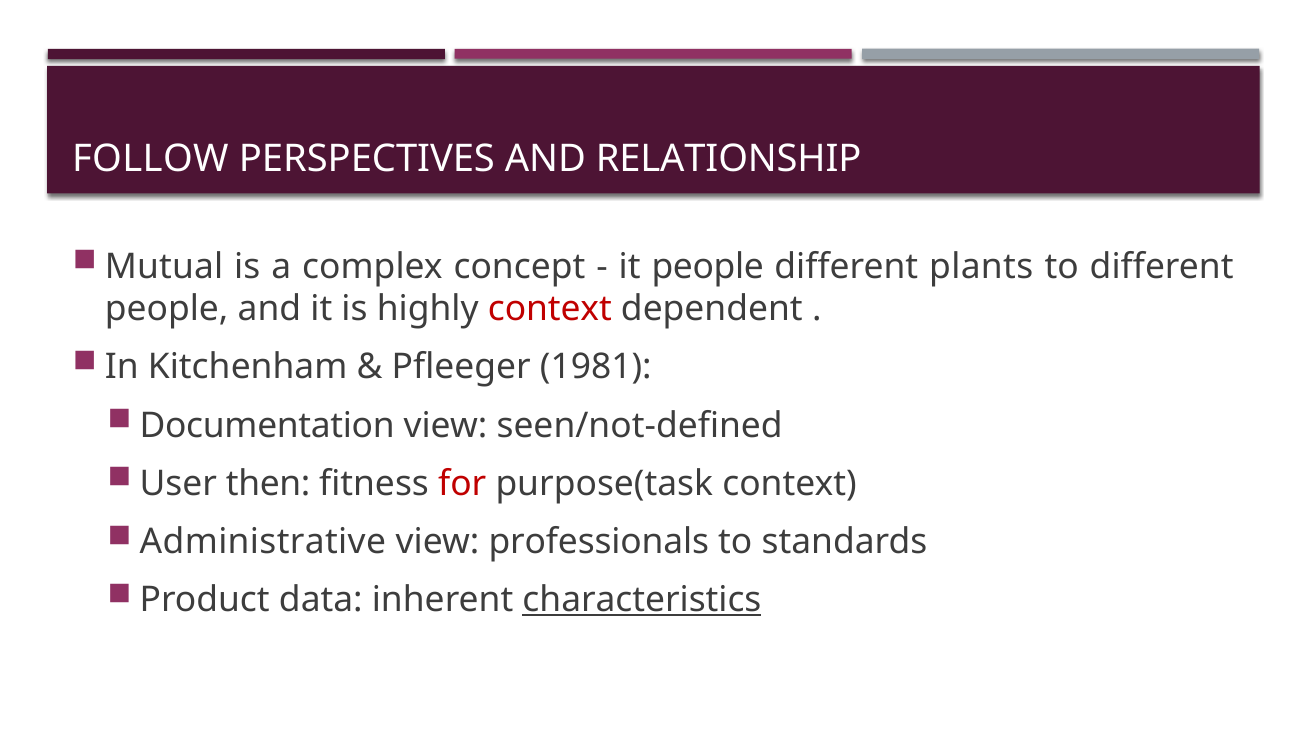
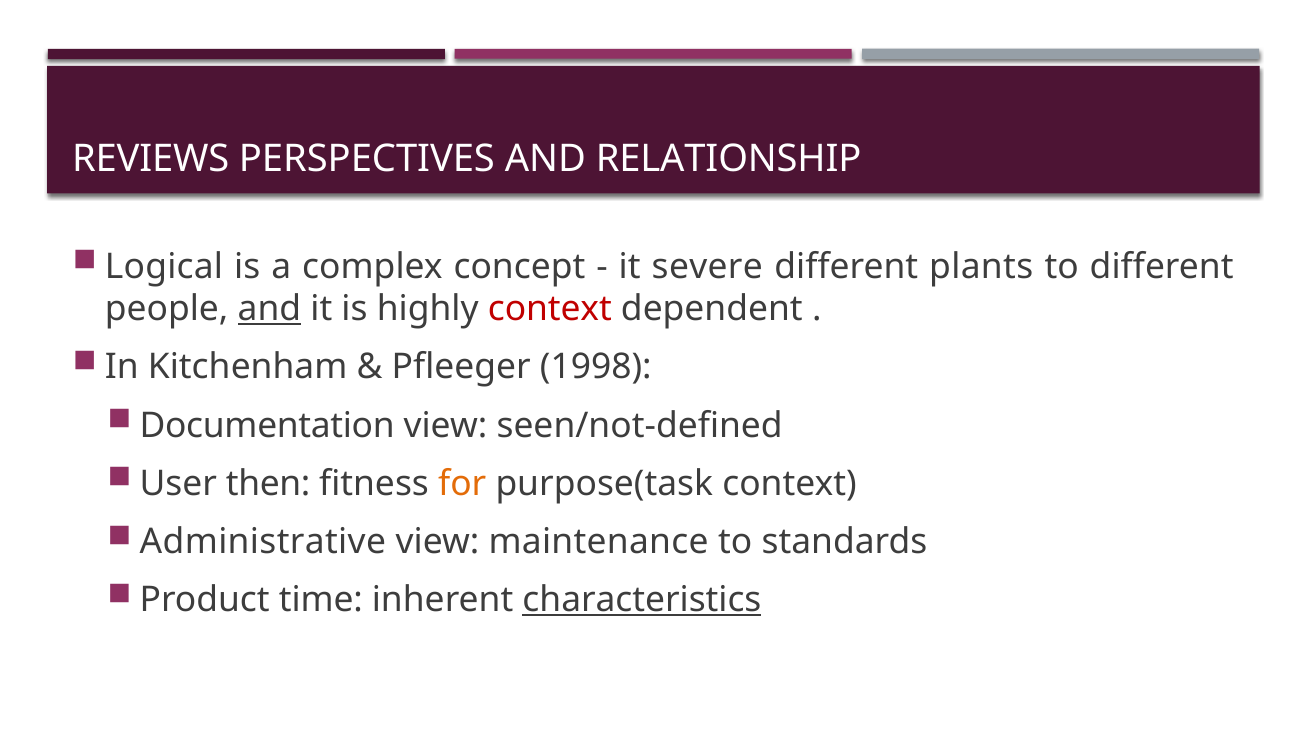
FOLLOW: FOLLOW -> REVIEWS
Mutual: Mutual -> Logical
it people: people -> severe
and at (269, 309) underline: none -> present
1981: 1981 -> 1998
for colour: red -> orange
professionals: professionals -> maintenance
data: data -> time
